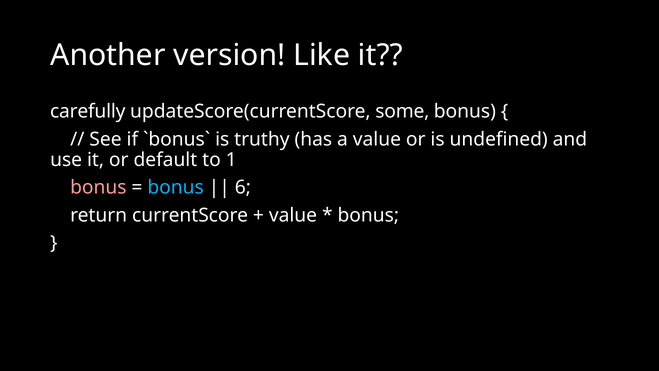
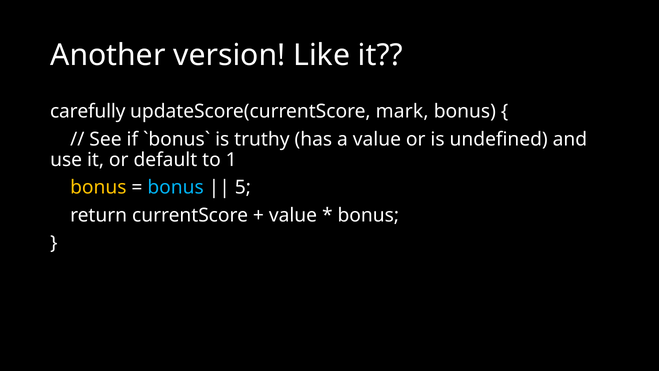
some: some -> mark
bonus at (98, 187) colour: pink -> yellow
6: 6 -> 5
